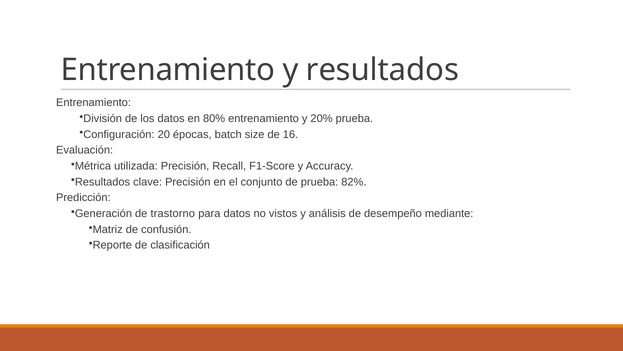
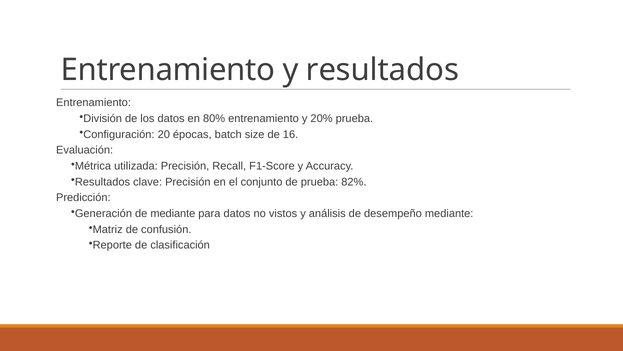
de trastorno: trastorno -> mediante
